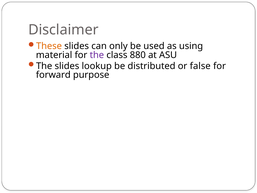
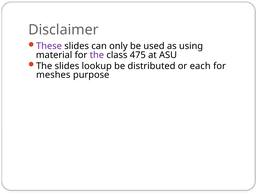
These colour: orange -> purple
880: 880 -> 475
false: false -> each
forward: forward -> meshes
